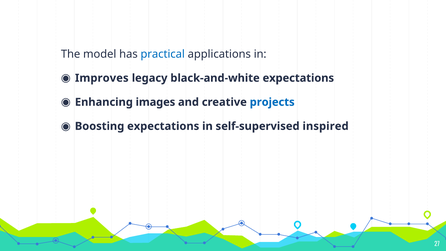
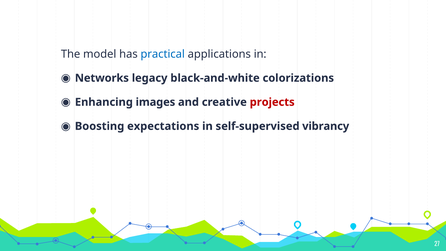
Improves: Improves -> Networks
black-and-white expectations: expectations -> colorizations
projects colour: blue -> red
inspired: inspired -> vibrancy
